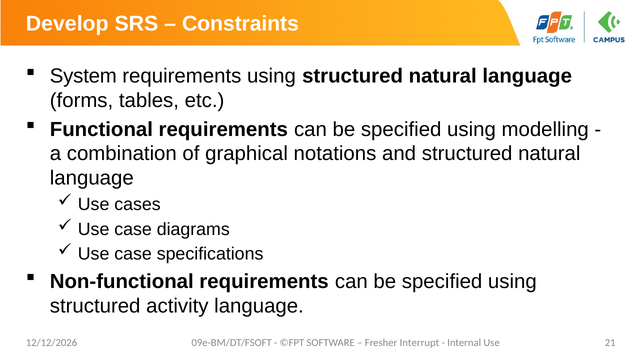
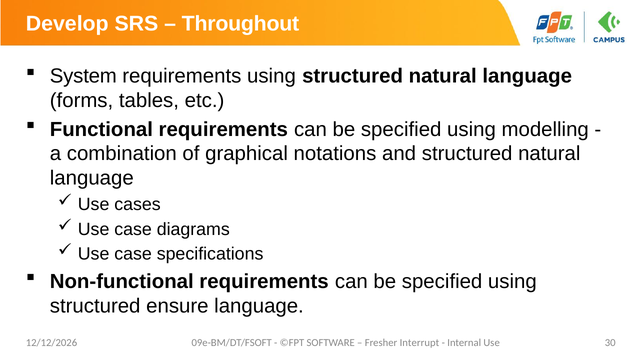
Constraints: Constraints -> Throughout
activity: activity -> ensure
21: 21 -> 30
